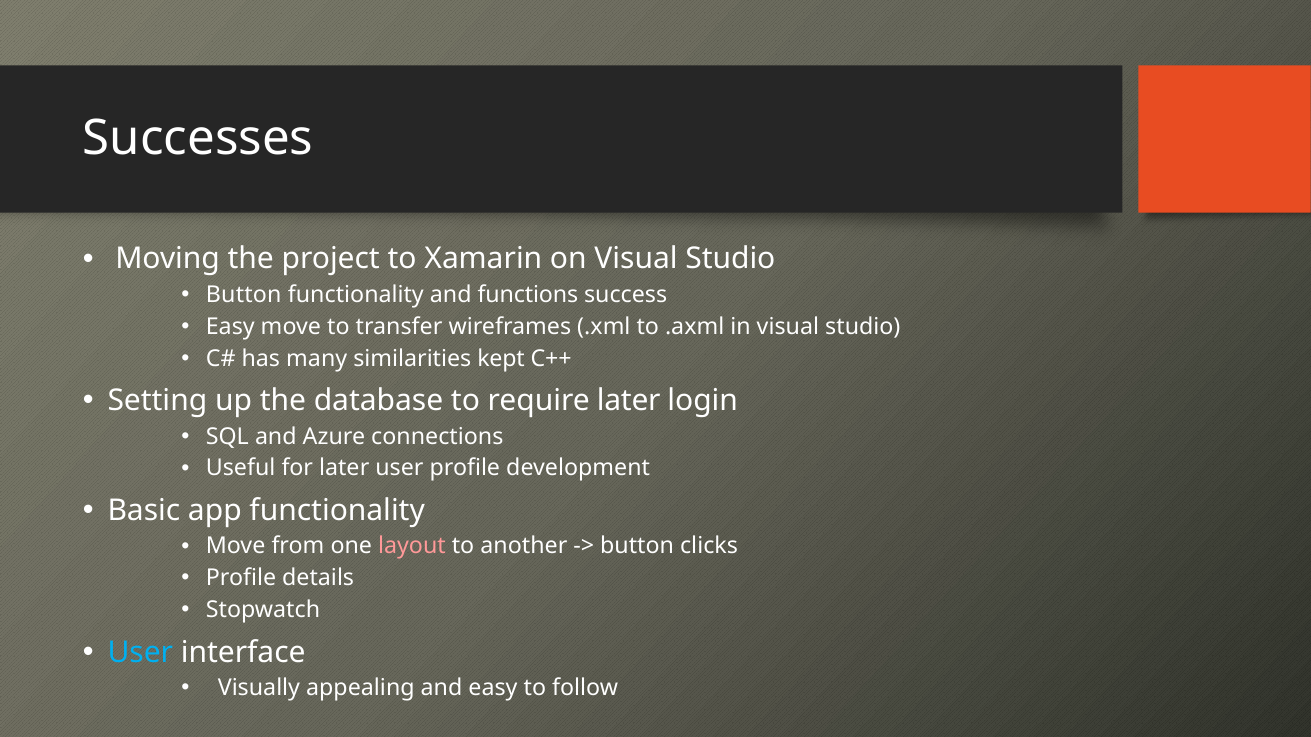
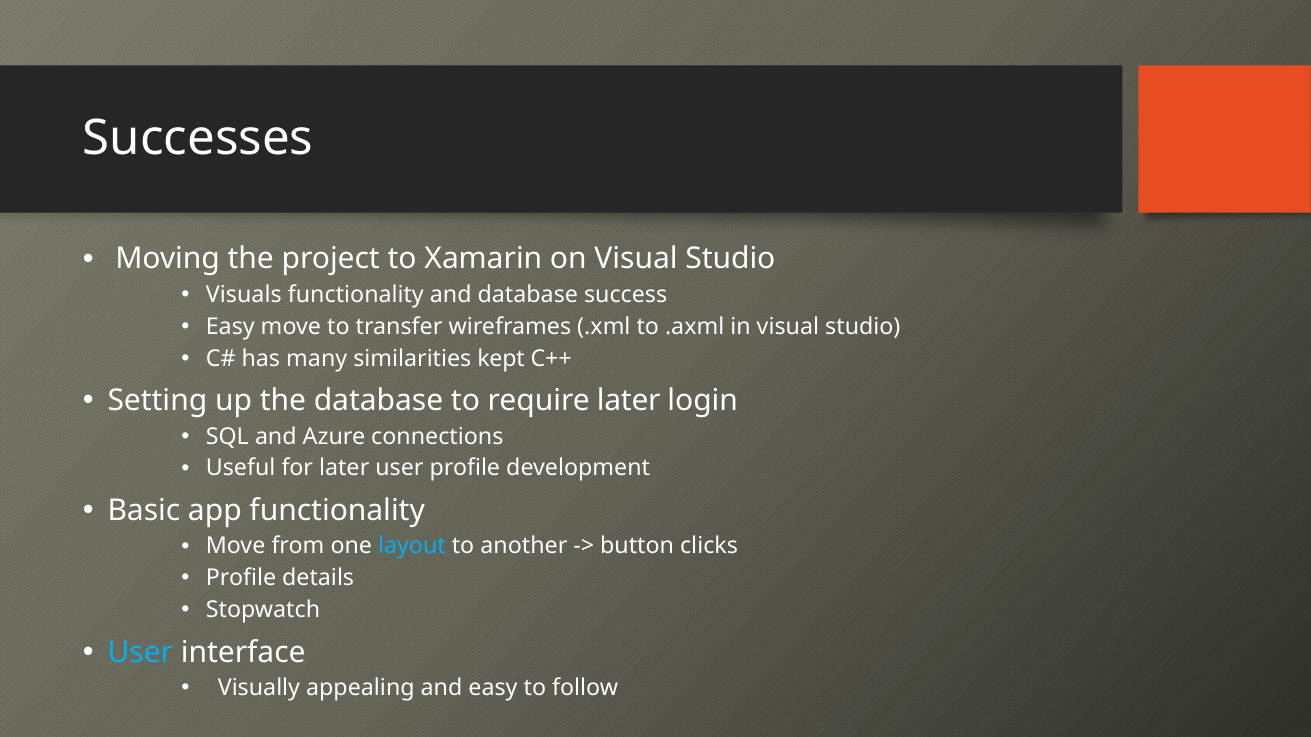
Button at (244, 295): Button -> Visuals
and functions: functions -> database
layout colour: pink -> light blue
